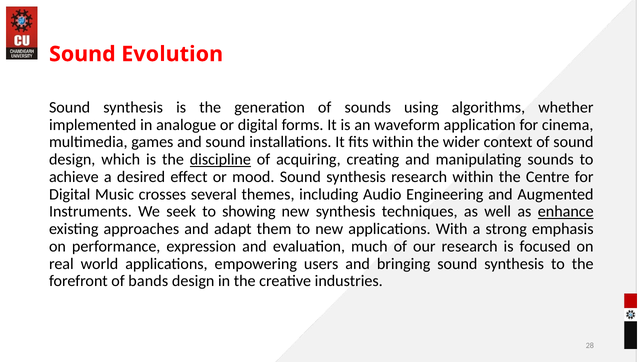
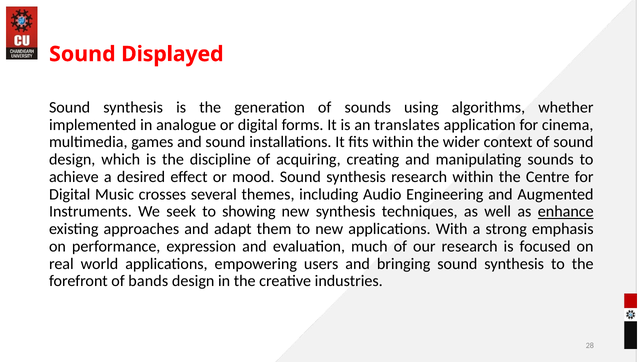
Evolution: Evolution -> Displayed
waveform: waveform -> translates
discipline underline: present -> none
